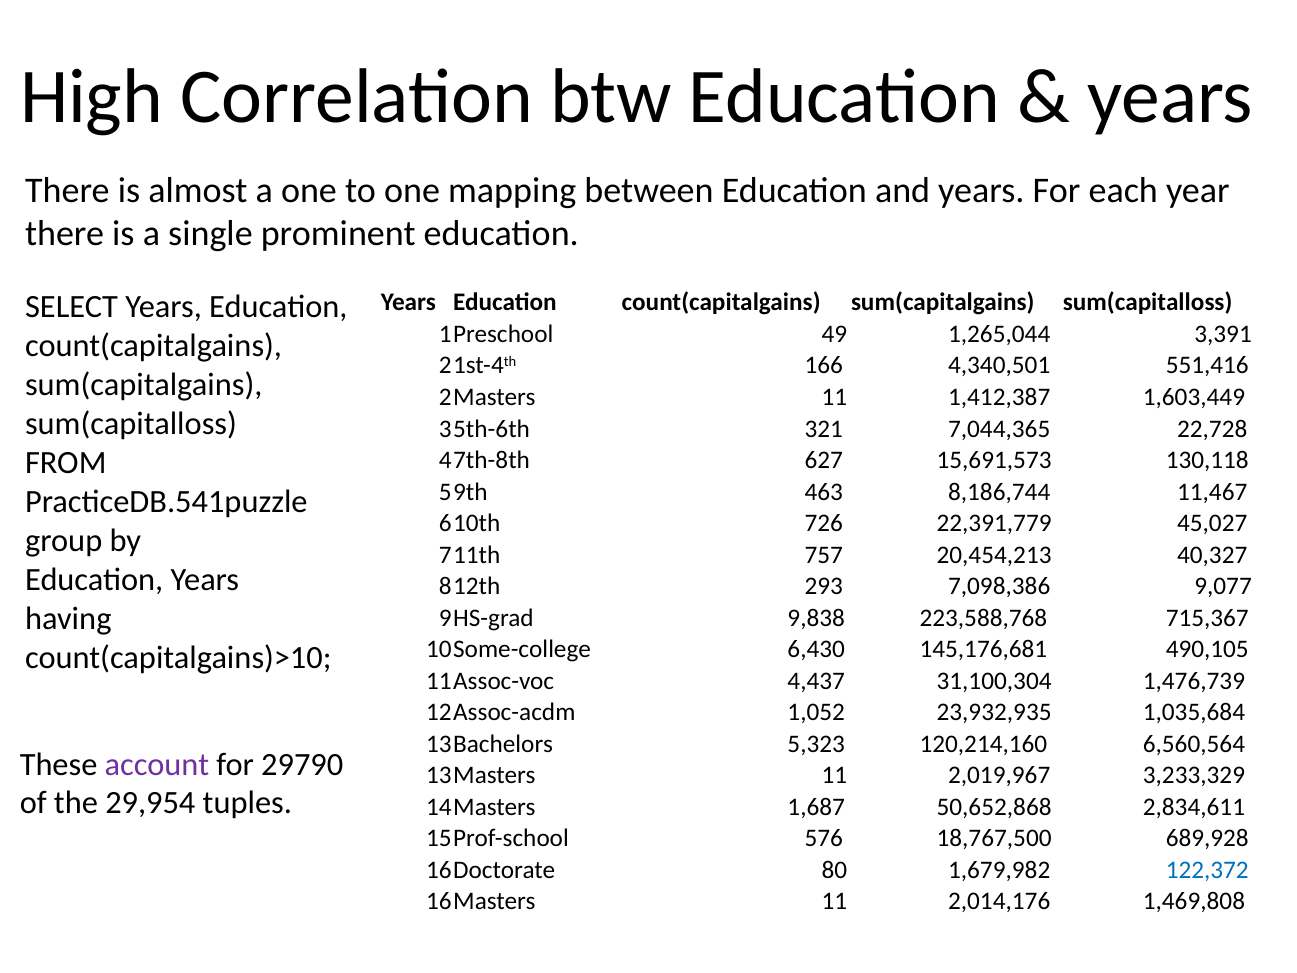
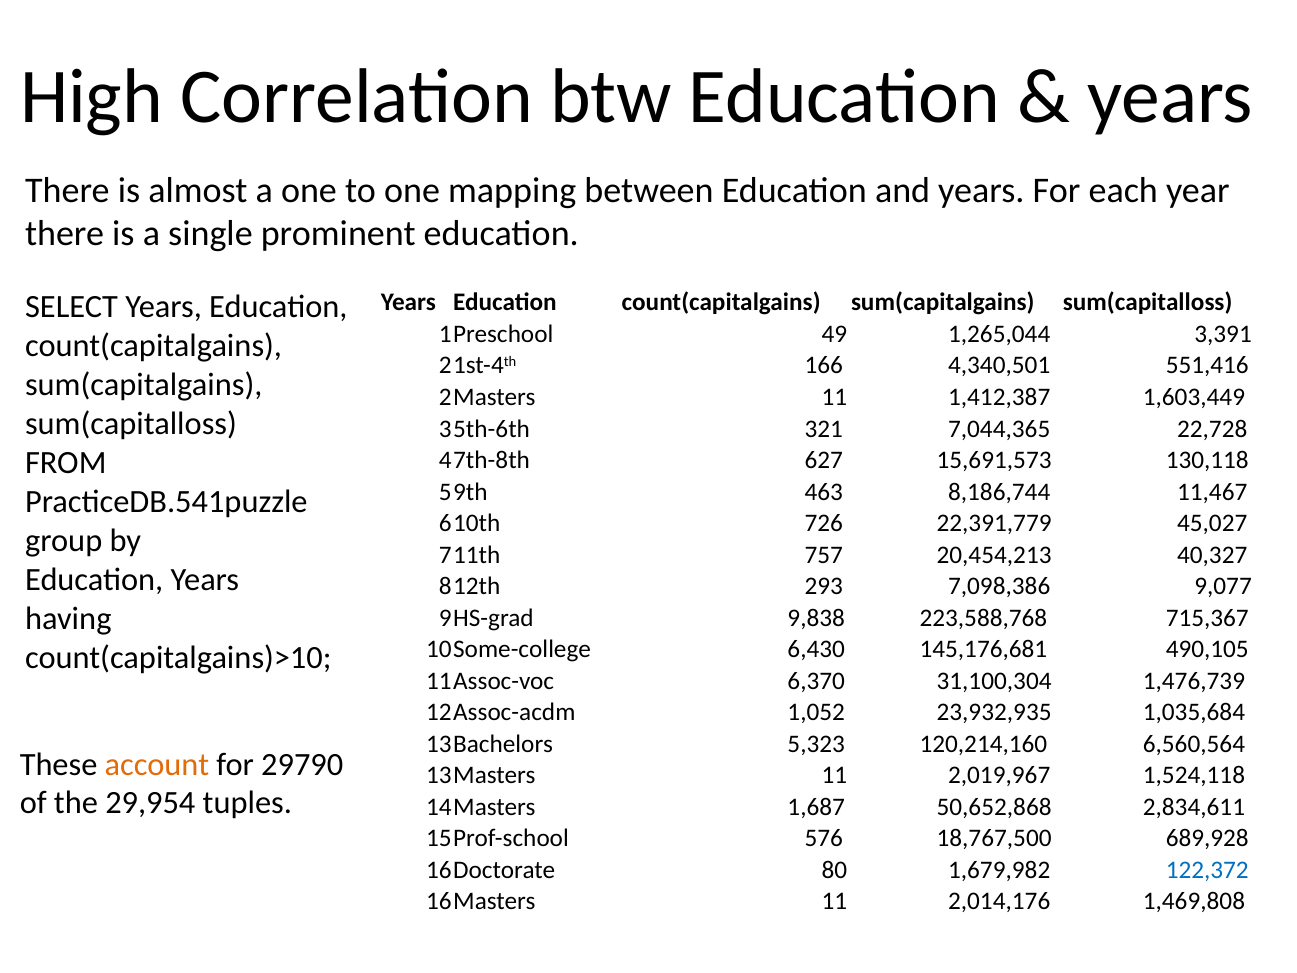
4,437: 4,437 -> 6,370
account colour: purple -> orange
3,233,329: 3,233,329 -> 1,524,118
